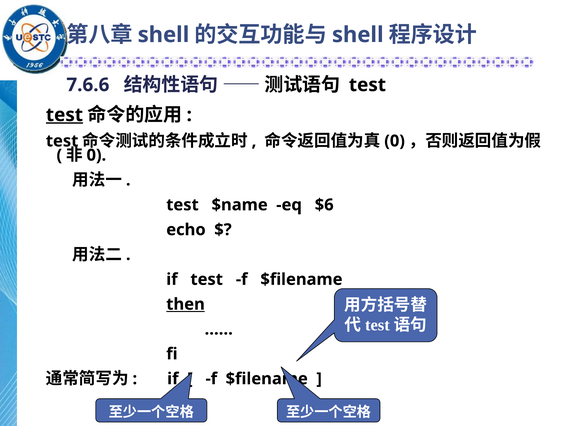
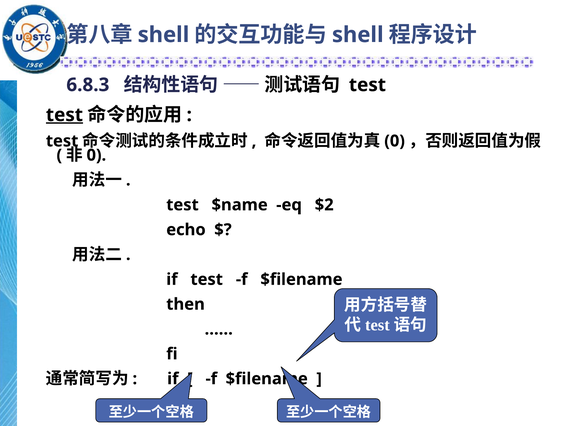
7.6.6: 7.6.6 -> 6.8.3
$6: $6 -> $2
then underline: present -> none
